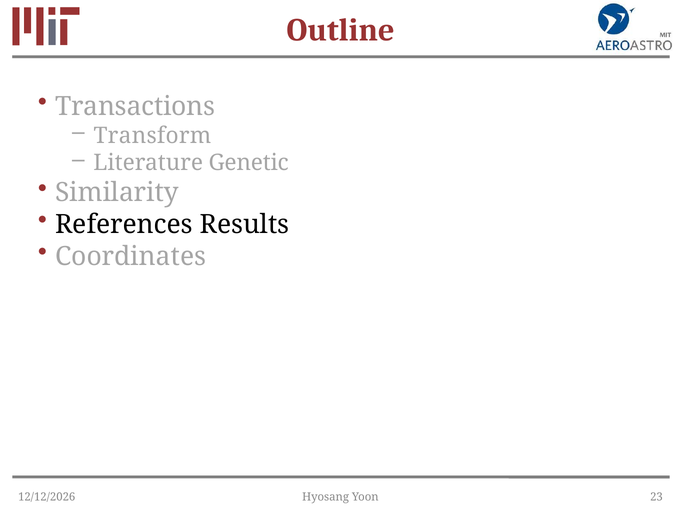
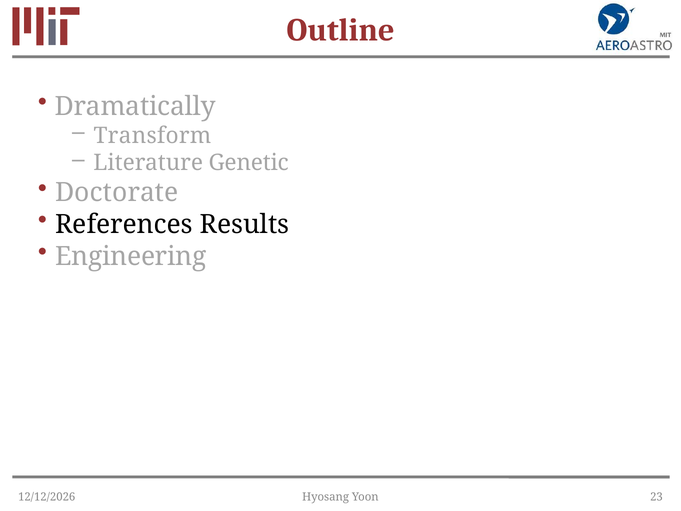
Transactions: Transactions -> Dramatically
Similarity: Similarity -> Doctorate
Coordinates: Coordinates -> Engineering
